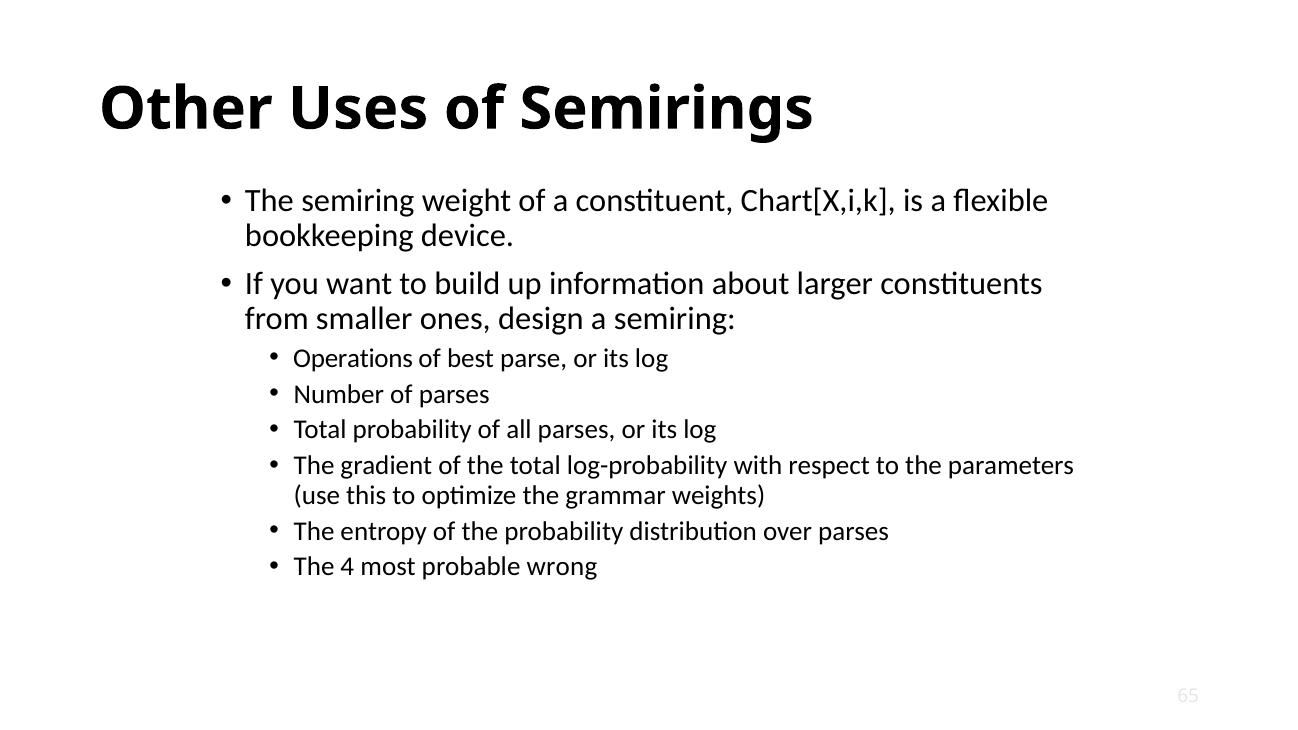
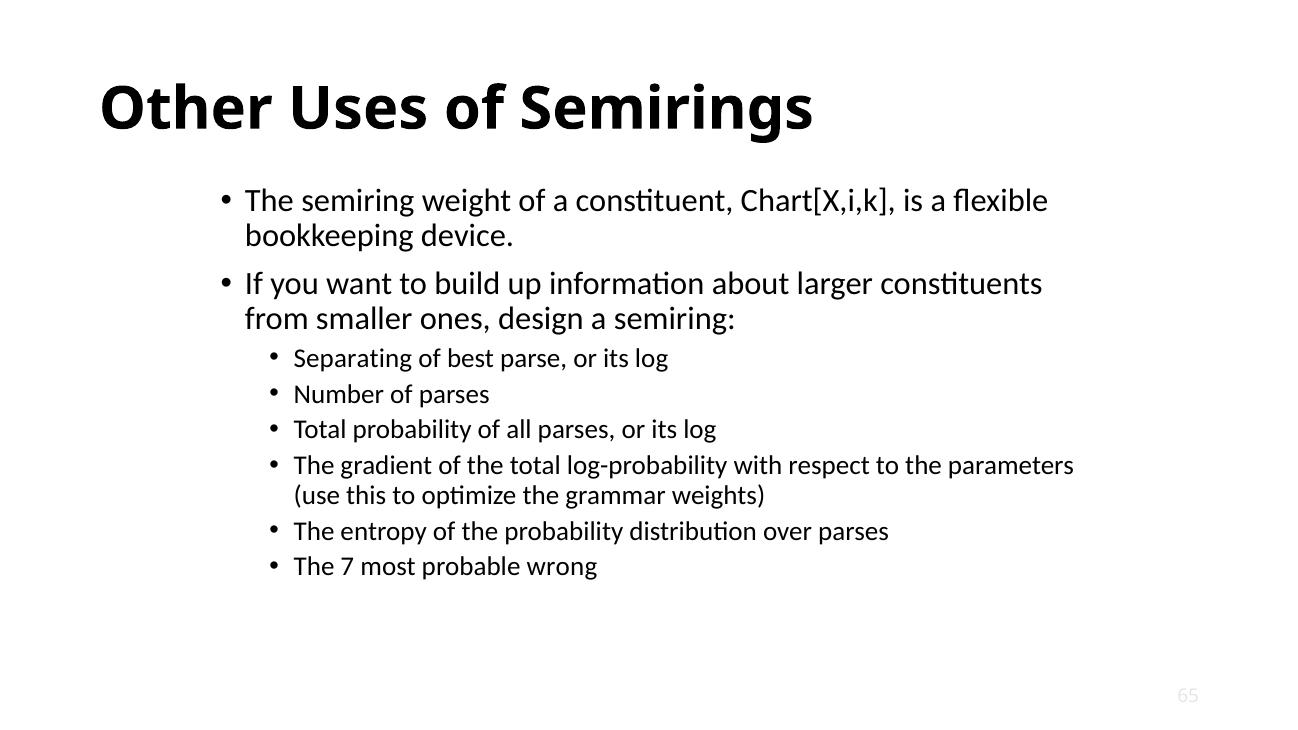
Operations: Operations -> Separating
4: 4 -> 7
